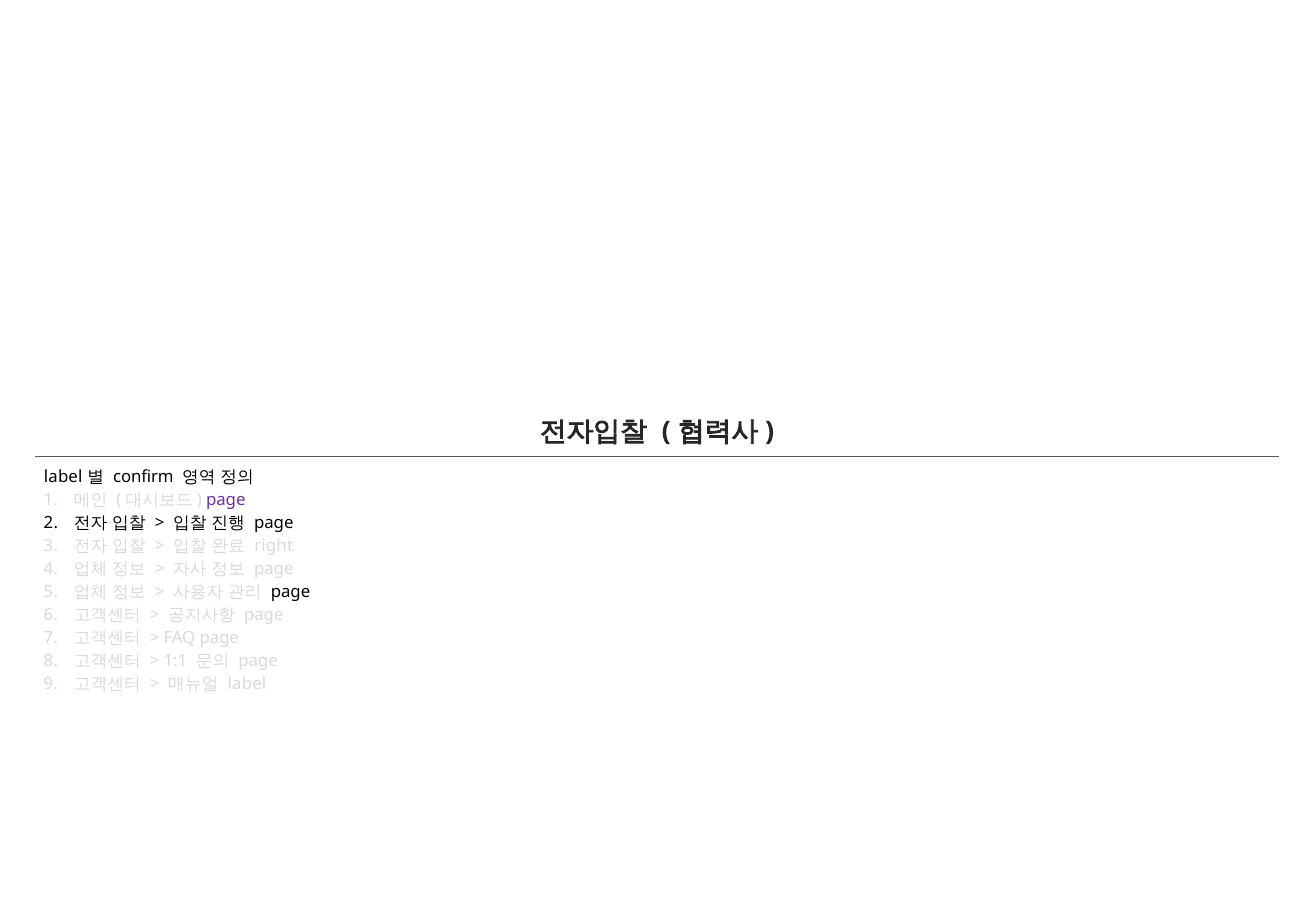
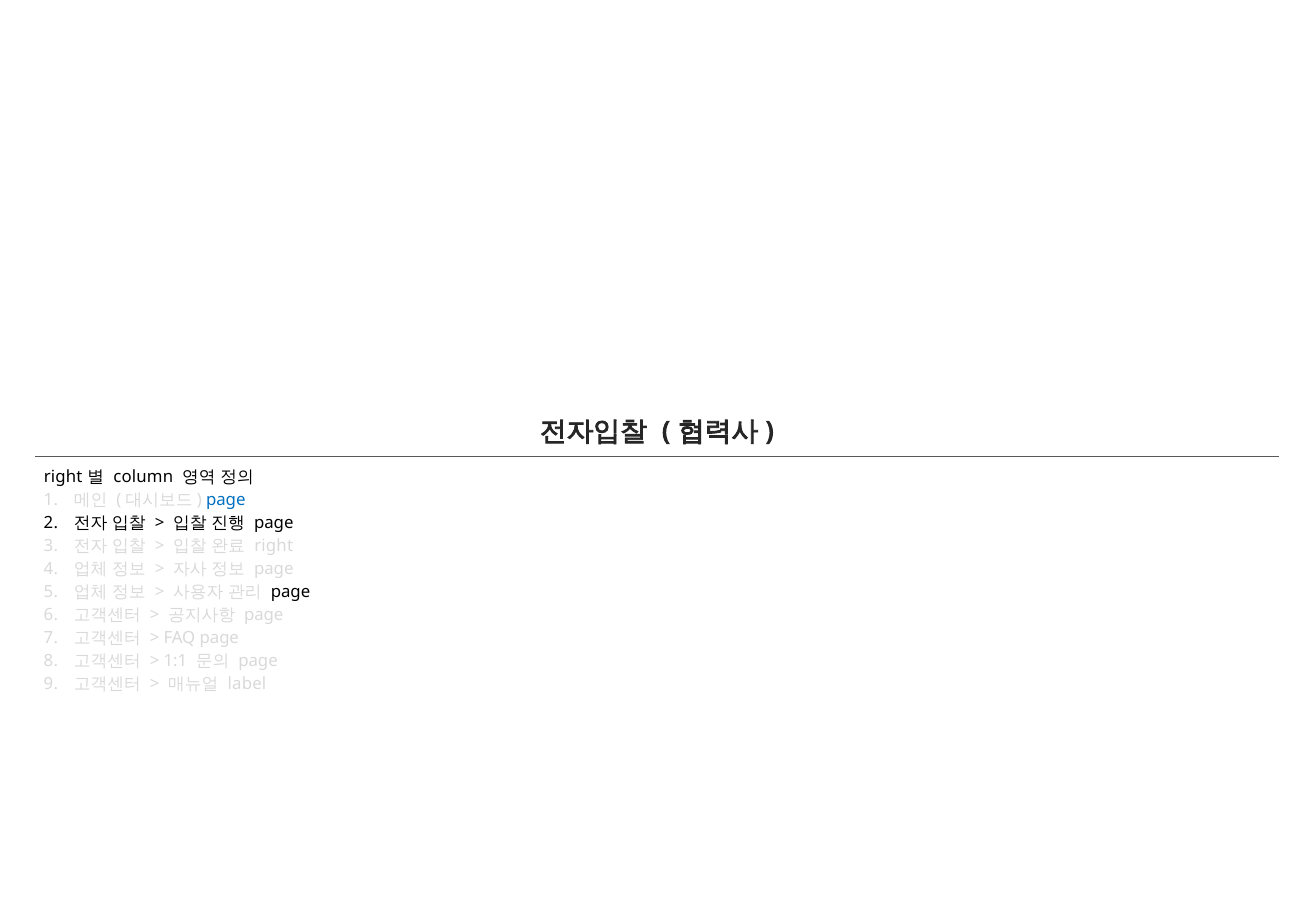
label at (63, 477): label -> right
confirm: confirm -> column
page at (226, 500) colour: purple -> blue
